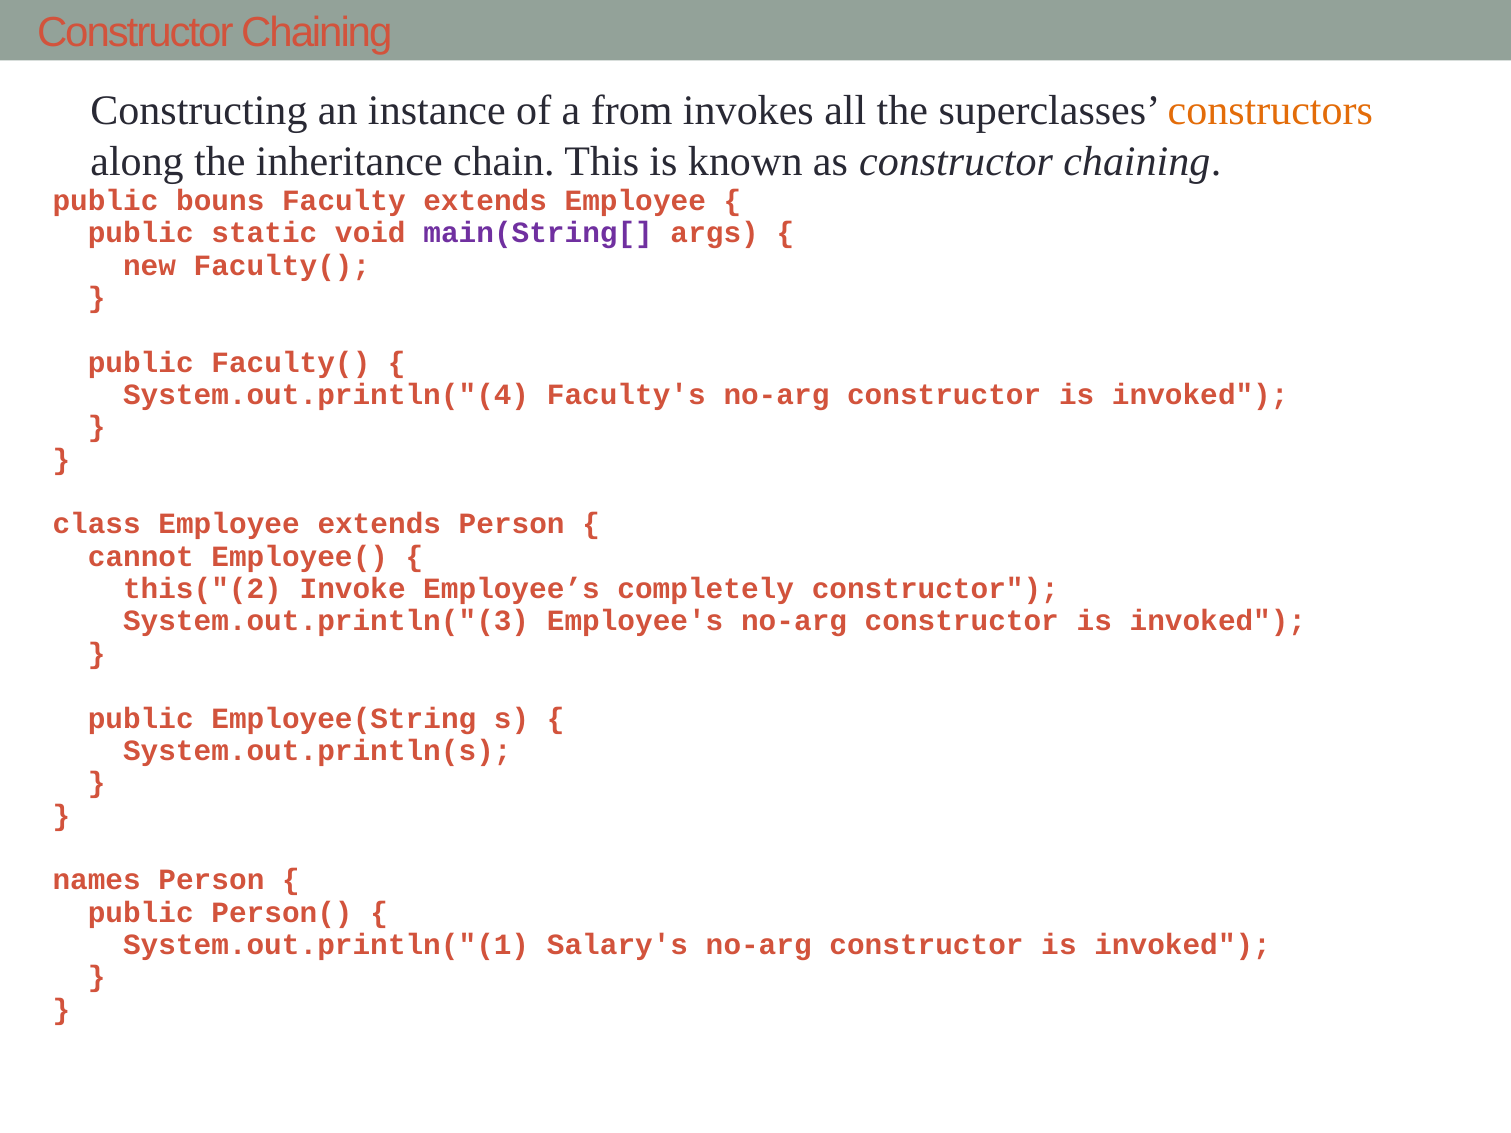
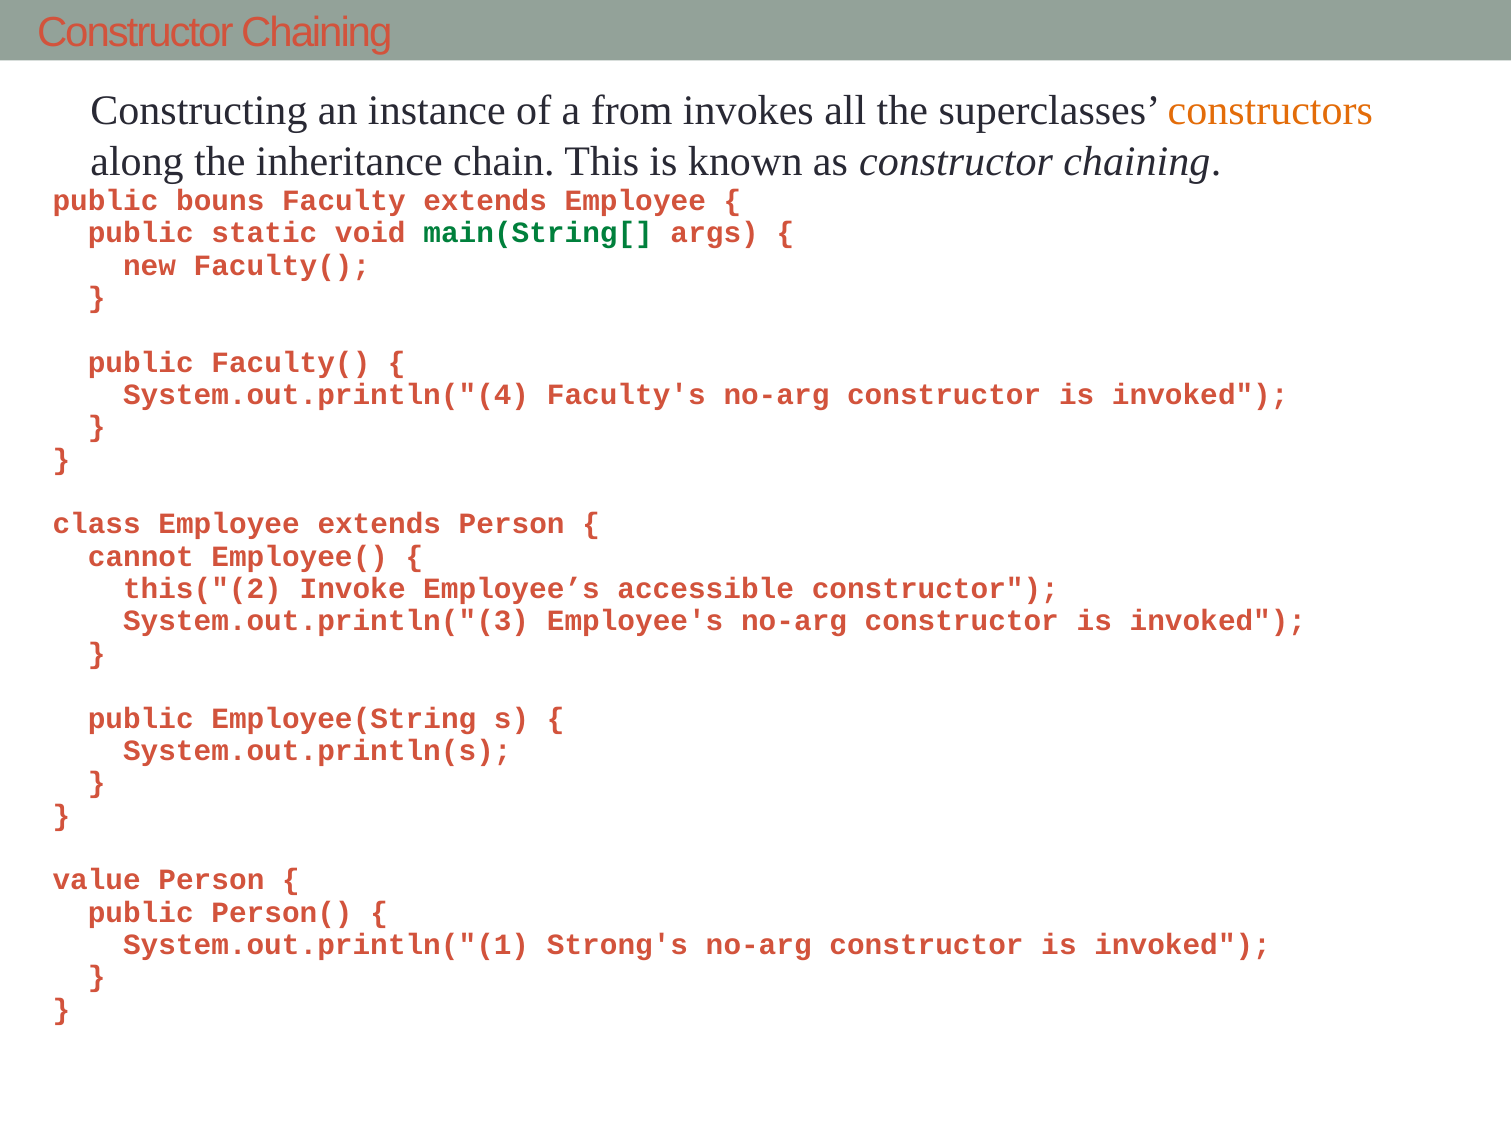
main(String[ colour: purple -> green
completely: completely -> accessible
names: names -> value
Salary's: Salary's -> Strong's
